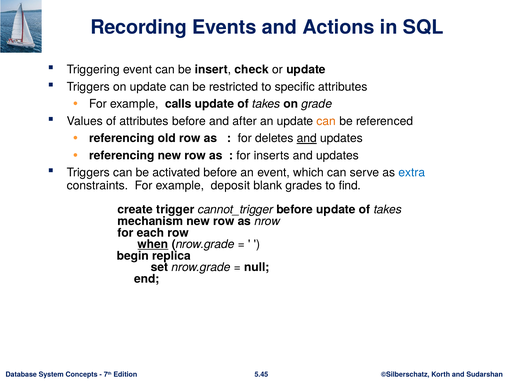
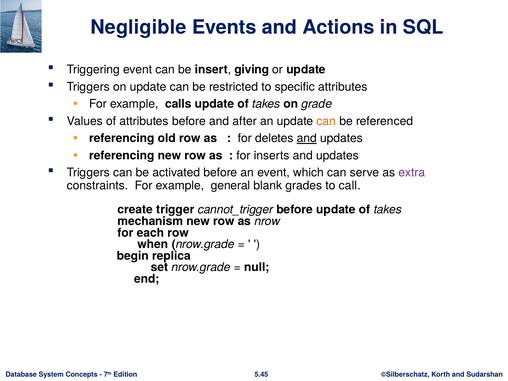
Recording: Recording -> Negligible
check: check -> giving
extra colour: blue -> purple
deposit: deposit -> general
find: find -> call
when underline: present -> none
